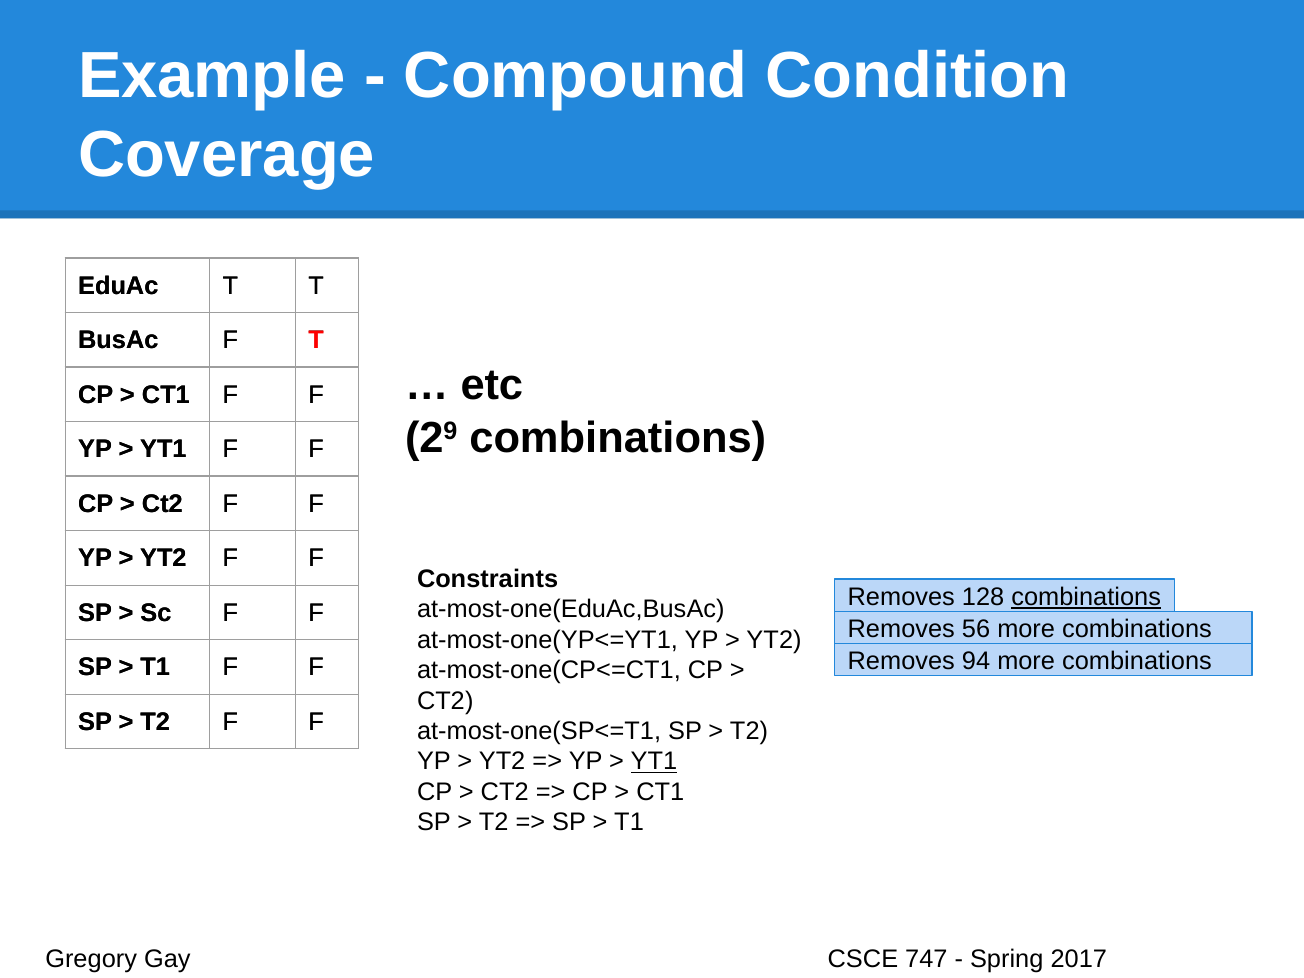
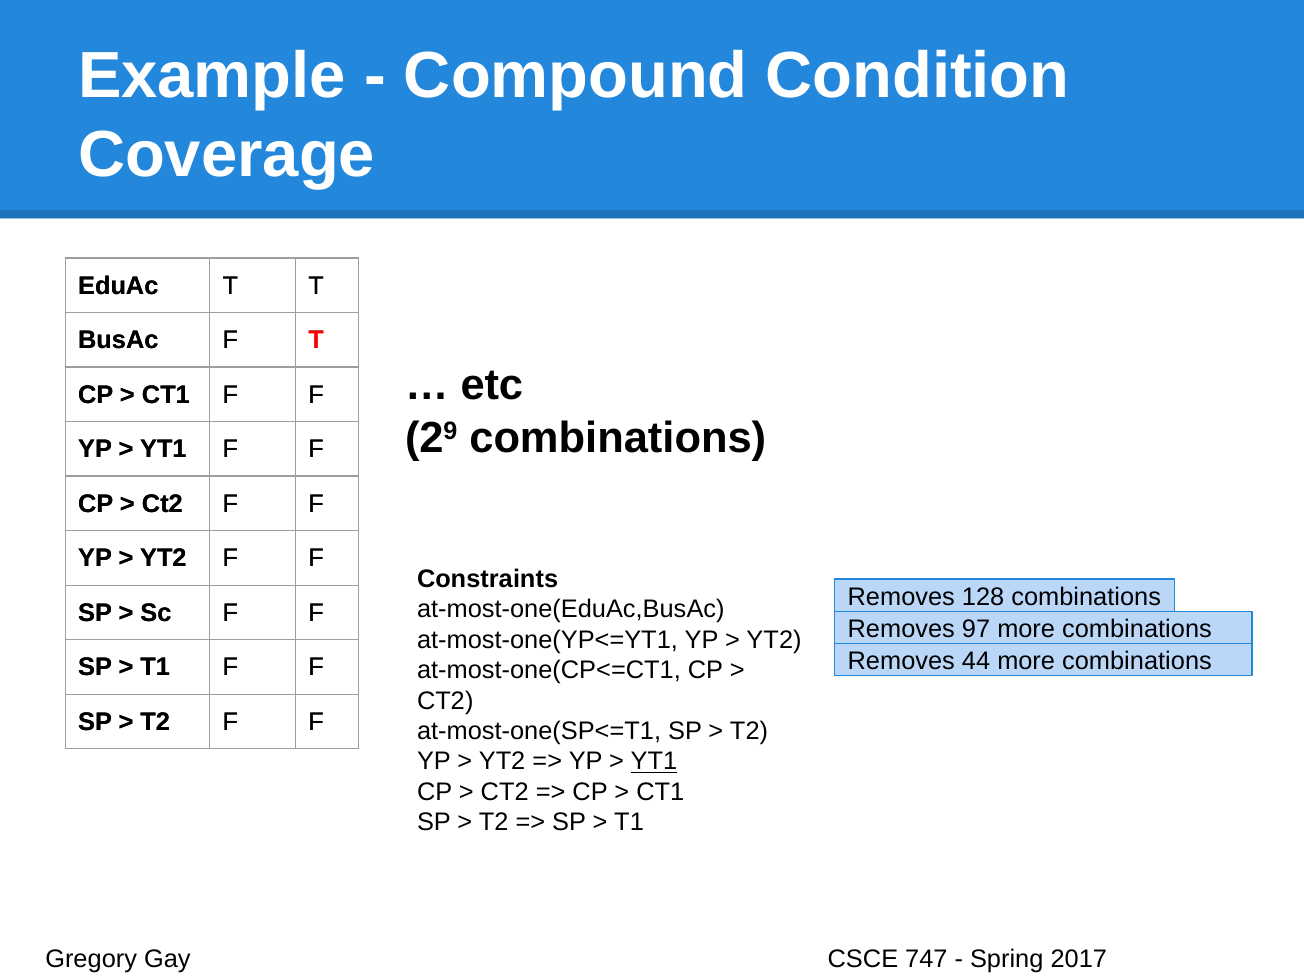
combinations at (1086, 597) underline: present -> none
56: 56 -> 97
94: 94 -> 44
